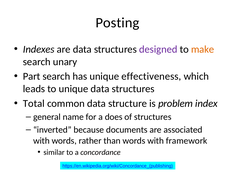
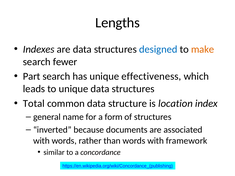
Posting: Posting -> Lengths
designed colour: purple -> blue
unary: unary -> fewer
problem: problem -> location
does: does -> form
